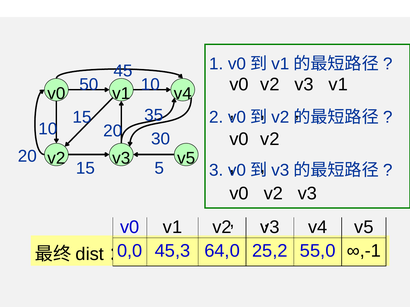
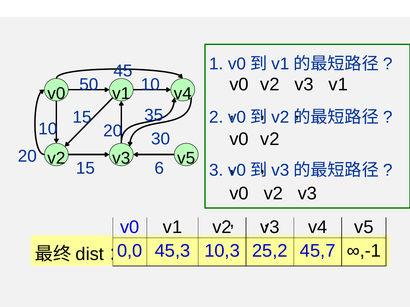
5: 5 -> 6
64,0: 64,0 -> 10,3
55,0: 55,0 -> 45,7
